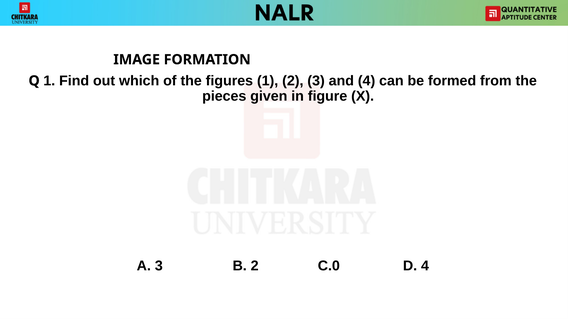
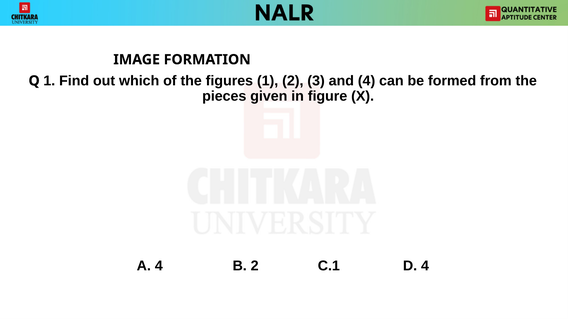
A 3: 3 -> 4
C.0: C.0 -> C.1
